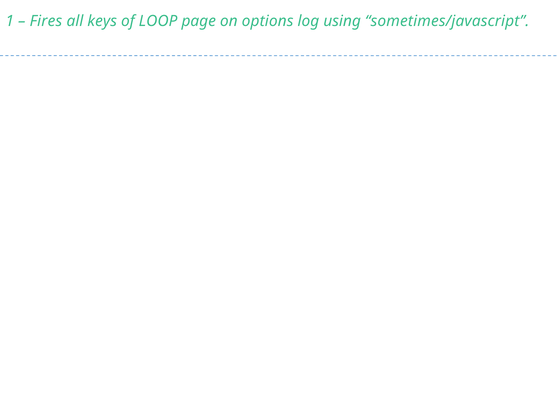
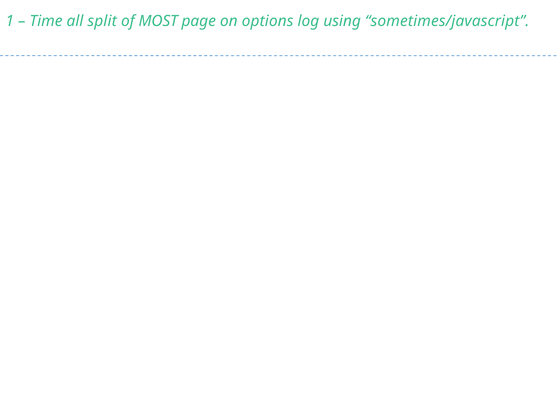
Fires: Fires -> Time
keys: keys -> split
LOOP: LOOP -> MOST
